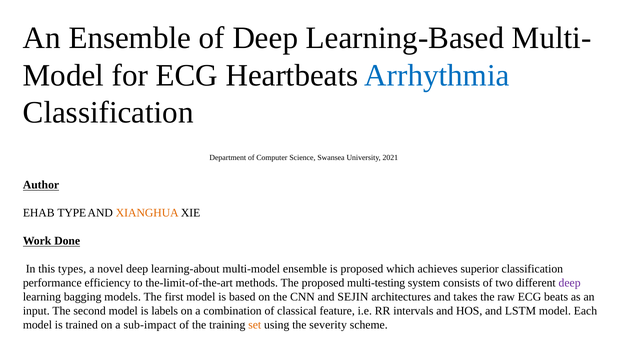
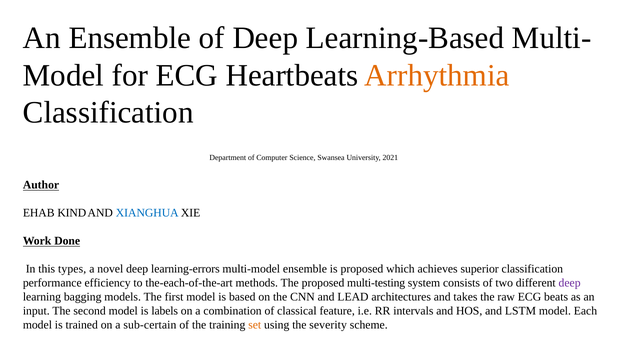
Arrhythmia colour: blue -> orange
TYPE: TYPE -> KIND
XIANGHUA colour: orange -> blue
learning-about: learning-about -> learning-errors
the-limit-of-the-art: the-limit-of-the-art -> the-each-of-the-art
SEJIN: SEJIN -> LEAD
sub-impact: sub-impact -> sub-certain
